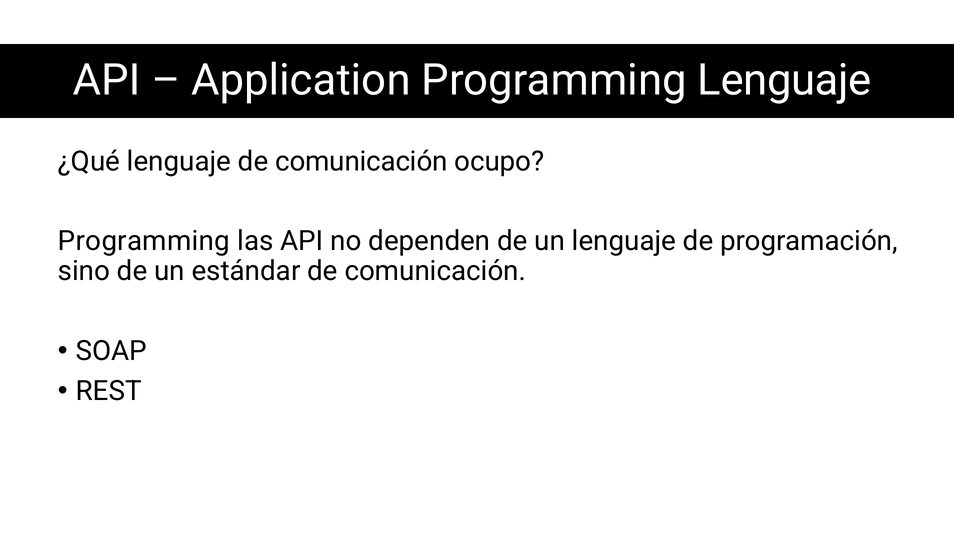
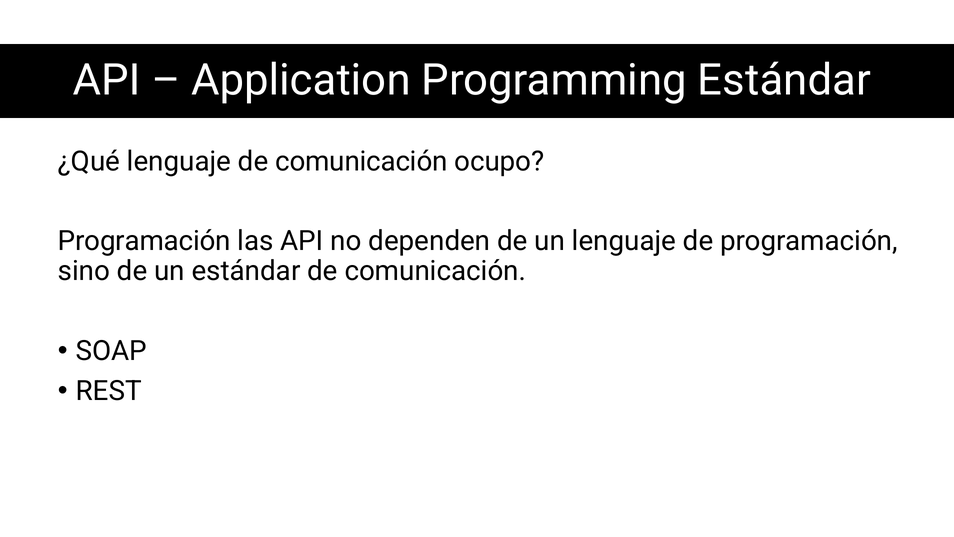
Programming Lenguaje: Lenguaje -> Estándar
Programming at (144, 241): Programming -> Programación
